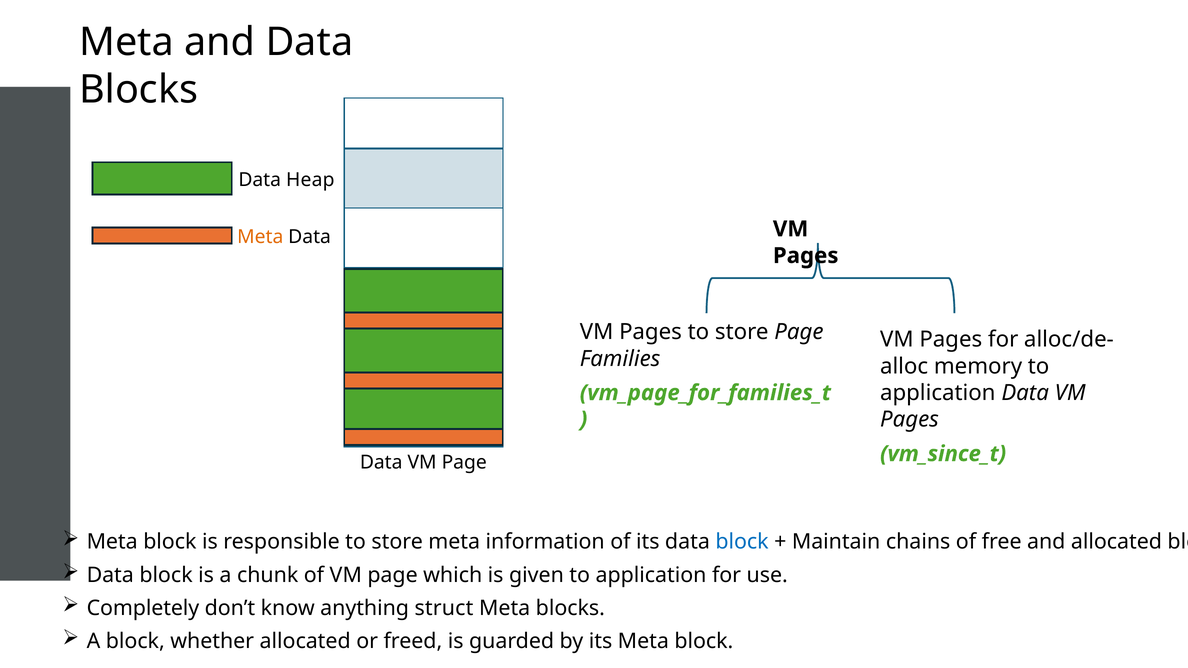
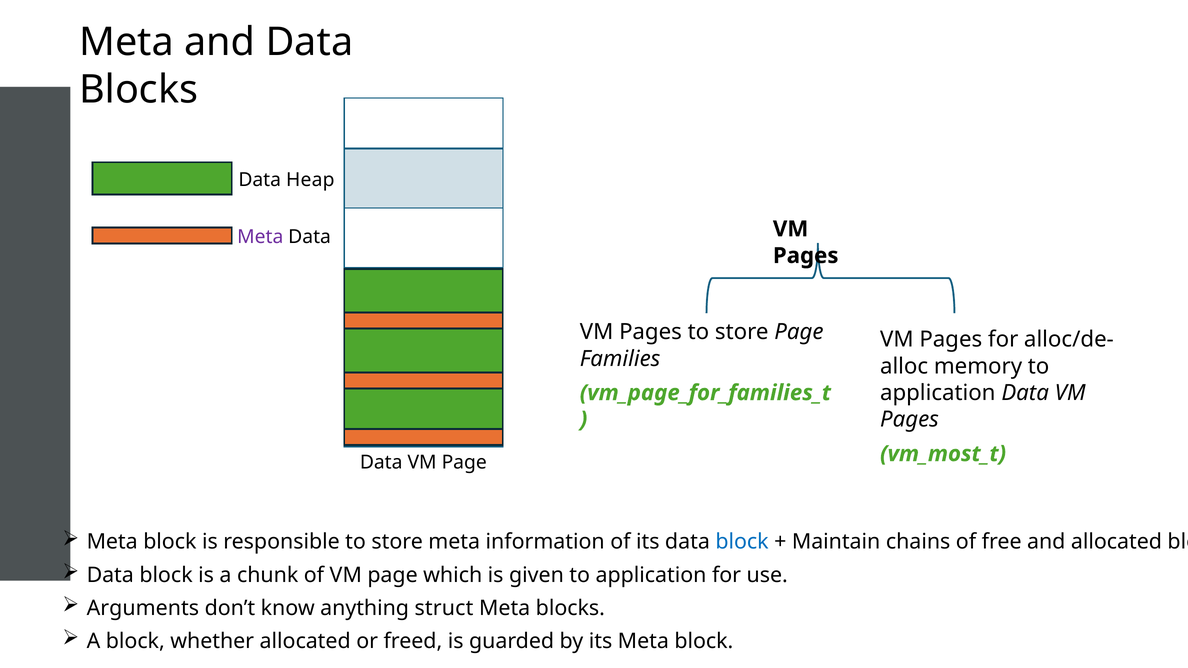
Meta at (260, 237) colour: orange -> purple
vm_since_t: vm_since_t -> vm_most_t
Completely: Completely -> Arguments
